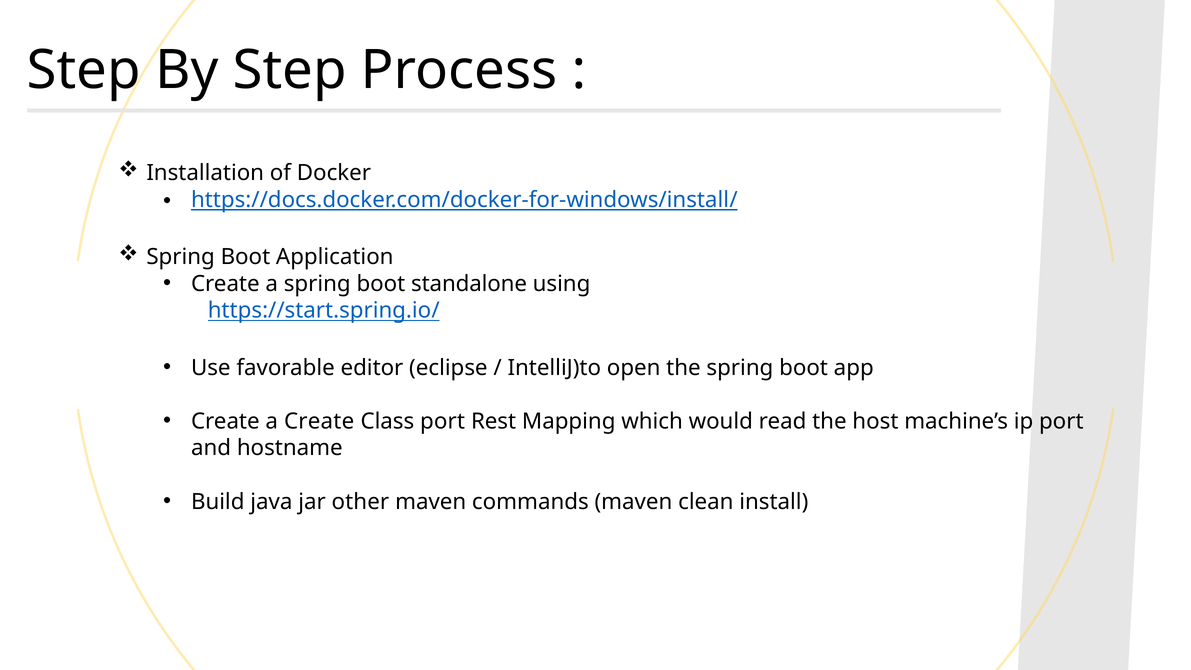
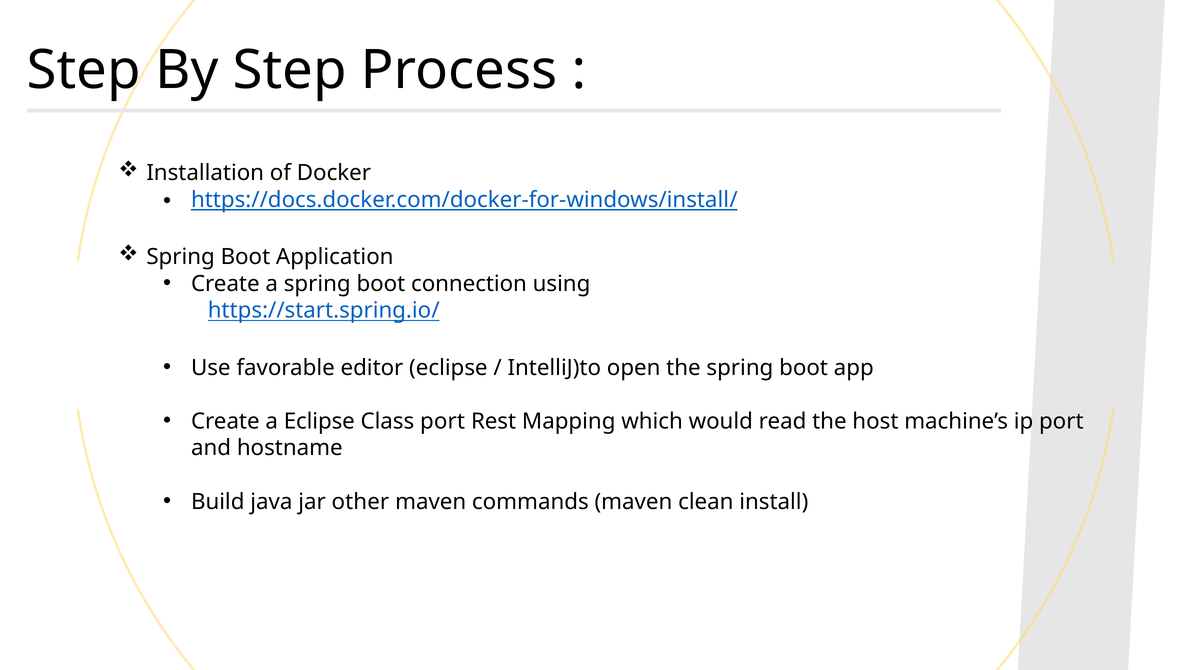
standalone: standalone -> connection
a Create: Create -> Eclipse
